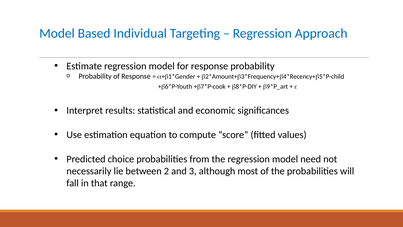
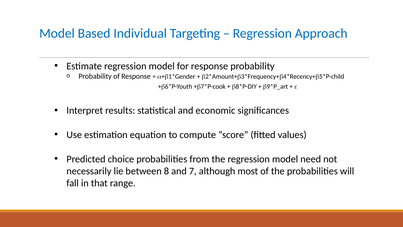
2: 2 -> 8
3: 3 -> 7
